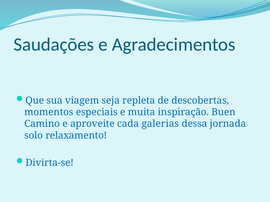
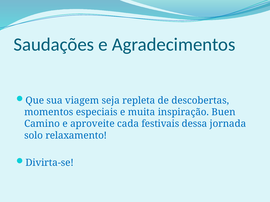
galerias: galerias -> festivais
